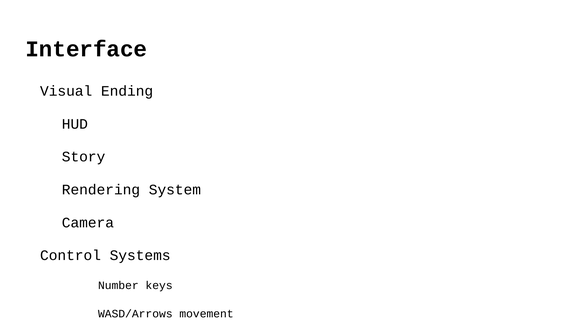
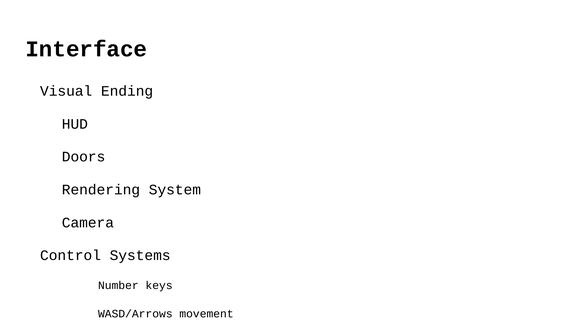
Story: Story -> Doors
